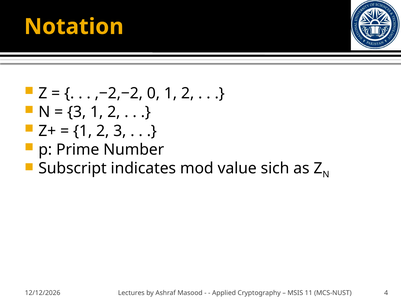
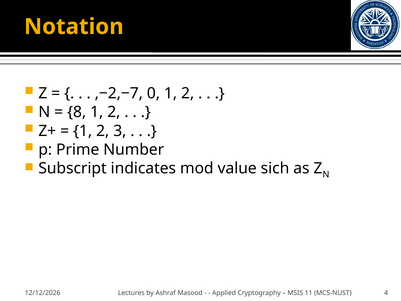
,−2,−2: ,−2,−2 -> ,−2,−7
3 at (77, 112): 3 -> 8
